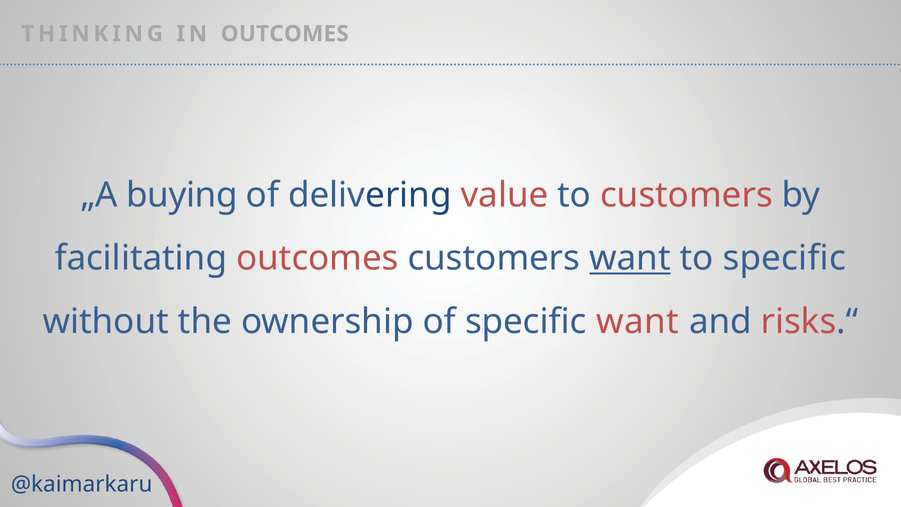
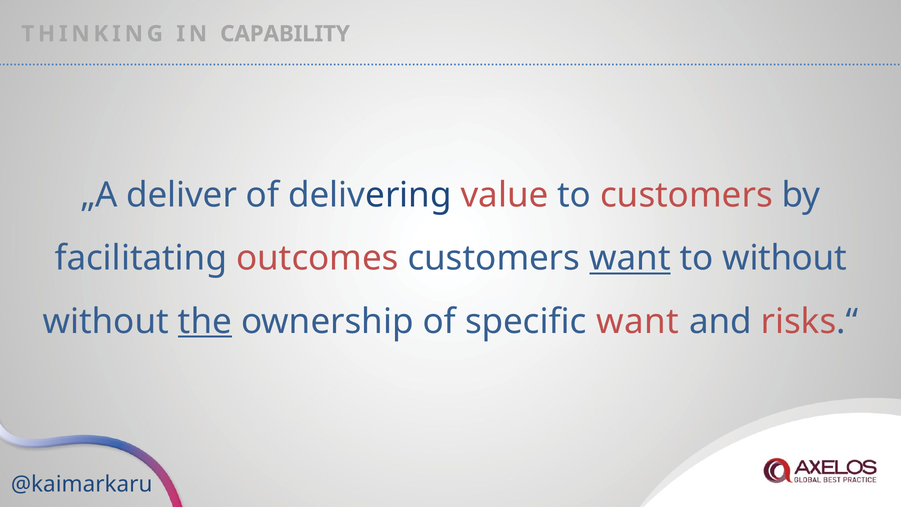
IN OUTCOMES: OUTCOMES -> CAPABILITY
buying: buying -> deliver
to specific: specific -> without
the underline: none -> present
